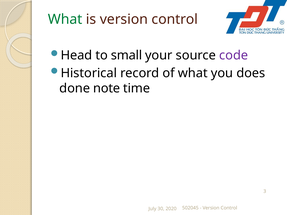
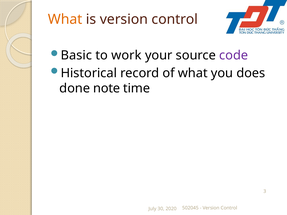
What at (65, 19) colour: green -> orange
Head: Head -> Basic
small: small -> work
